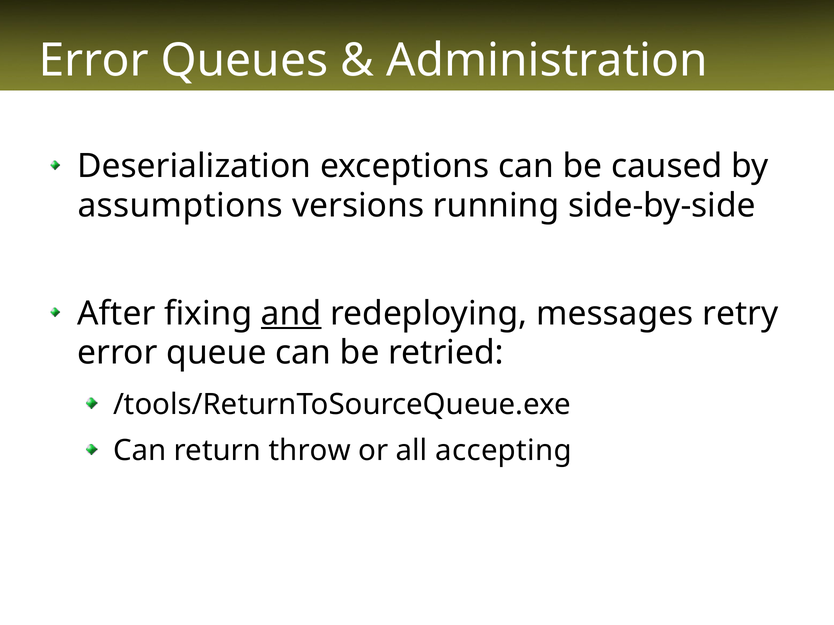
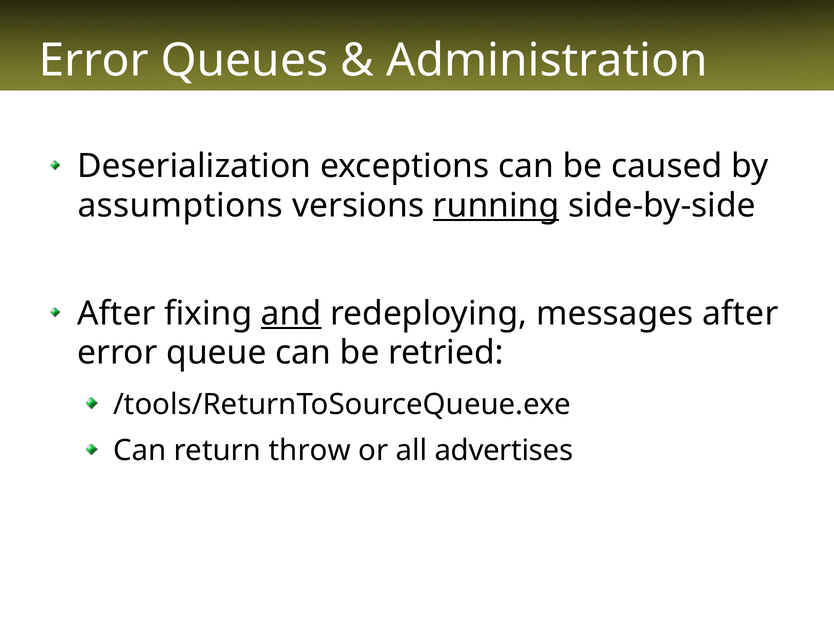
running underline: none -> present
messages retry: retry -> after
accepting: accepting -> advertises
